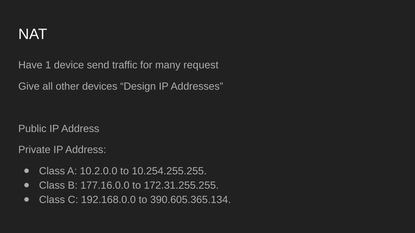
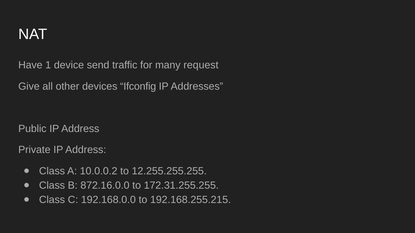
Design: Design -> Ifconfig
10.2.0.0: 10.2.0.0 -> 10.0.0.2
10.254.255.255: 10.254.255.255 -> 12.255.255.255
177.16.0.0: 177.16.0.0 -> 872.16.0.0
390.605.365.134: 390.605.365.134 -> 192.168.255.215
